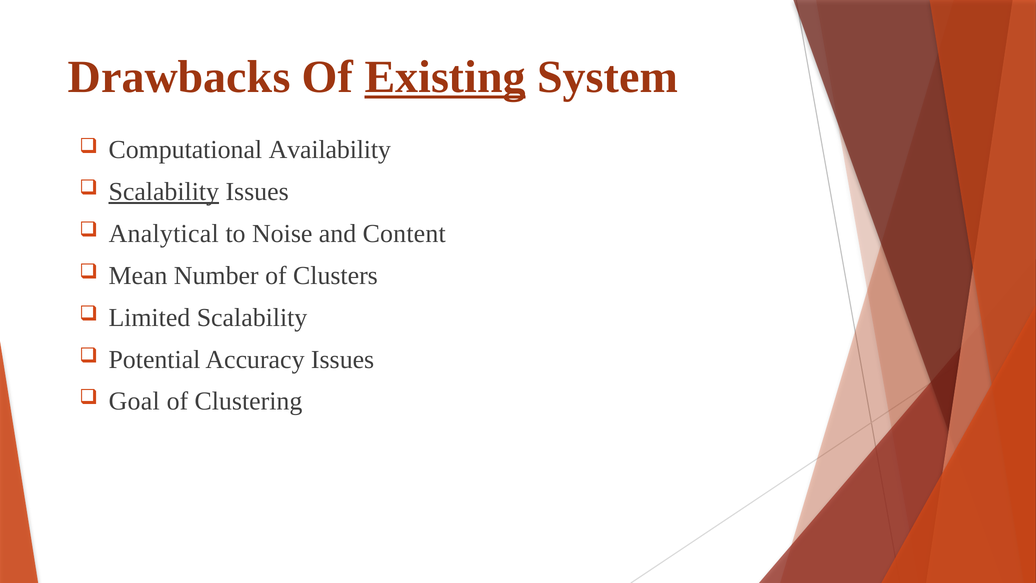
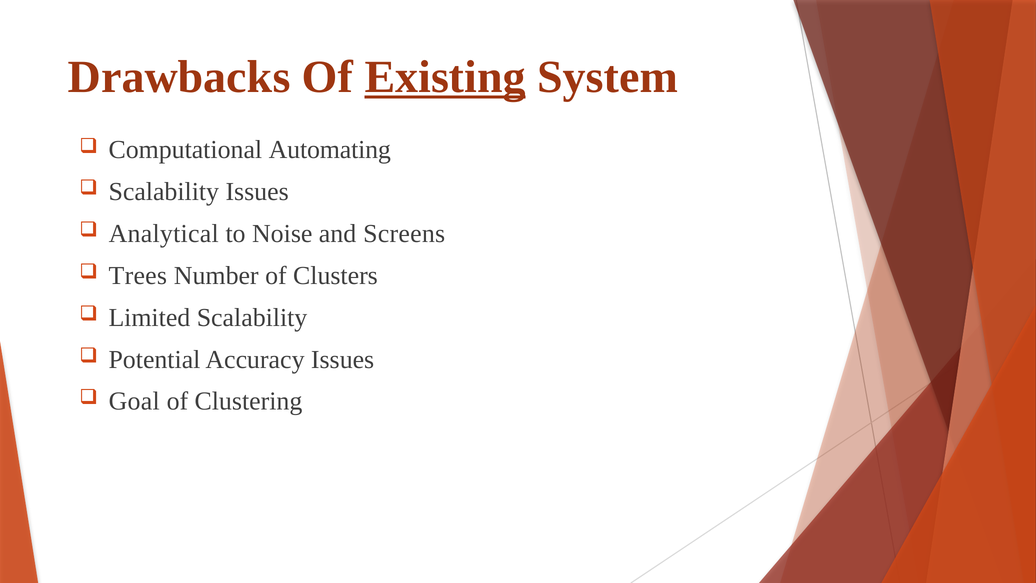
Availability: Availability -> Automating
Scalability at (164, 192) underline: present -> none
Content: Content -> Screens
Mean: Mean -> Trees
